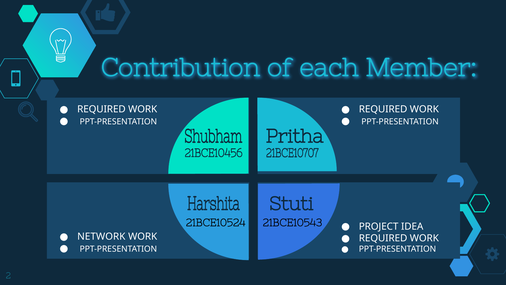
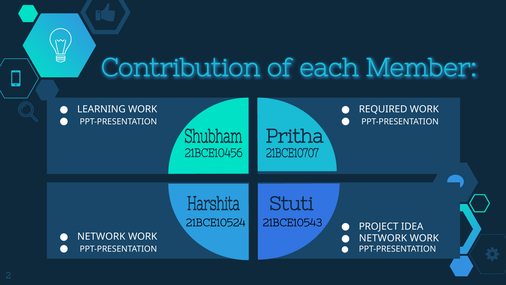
REQUIRED at (101, 109): REQUIRED -> LEARNING
REQUIRED at (383, 238): REQUIRED -> NETWORK
